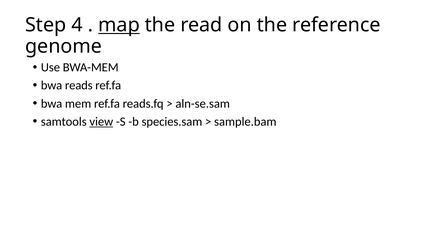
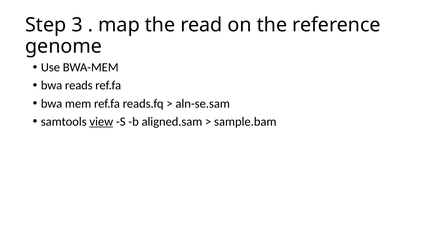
4: 4 -> 3
map underline: present -> none
species.sam: species.sam -> aligned.sam
